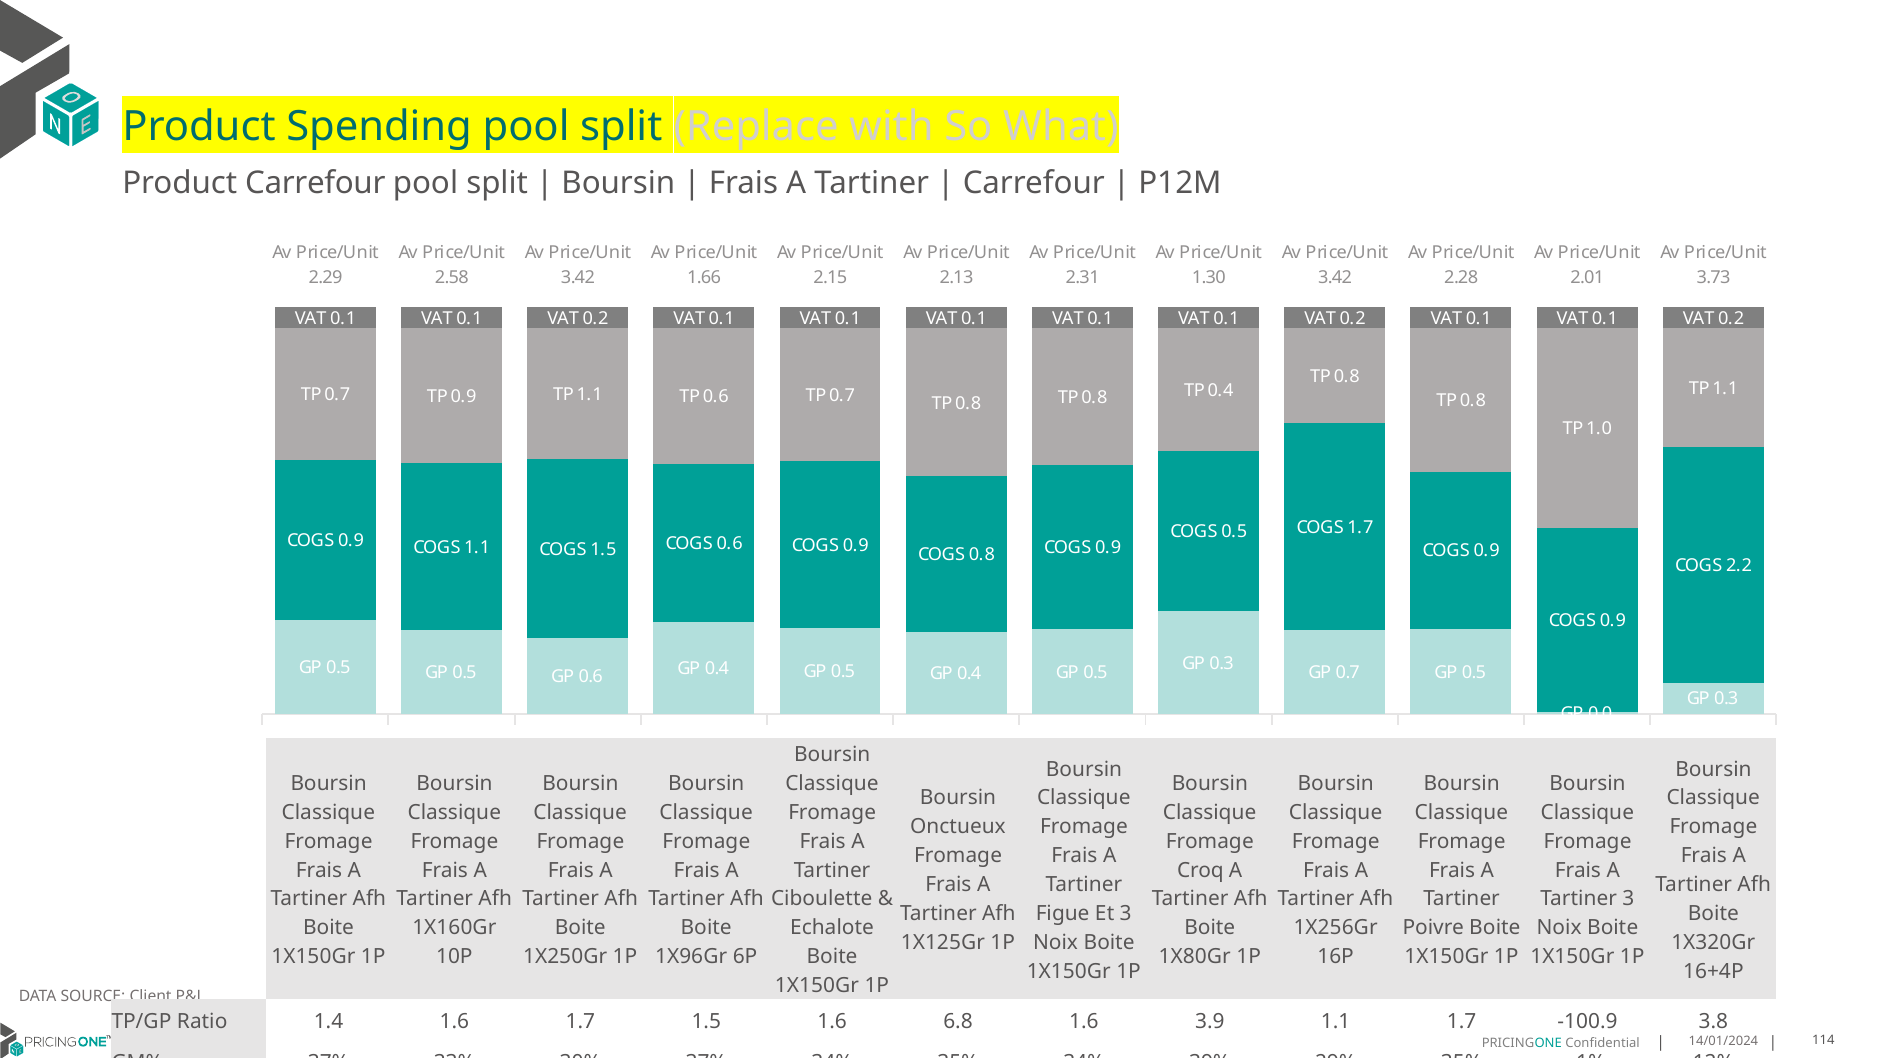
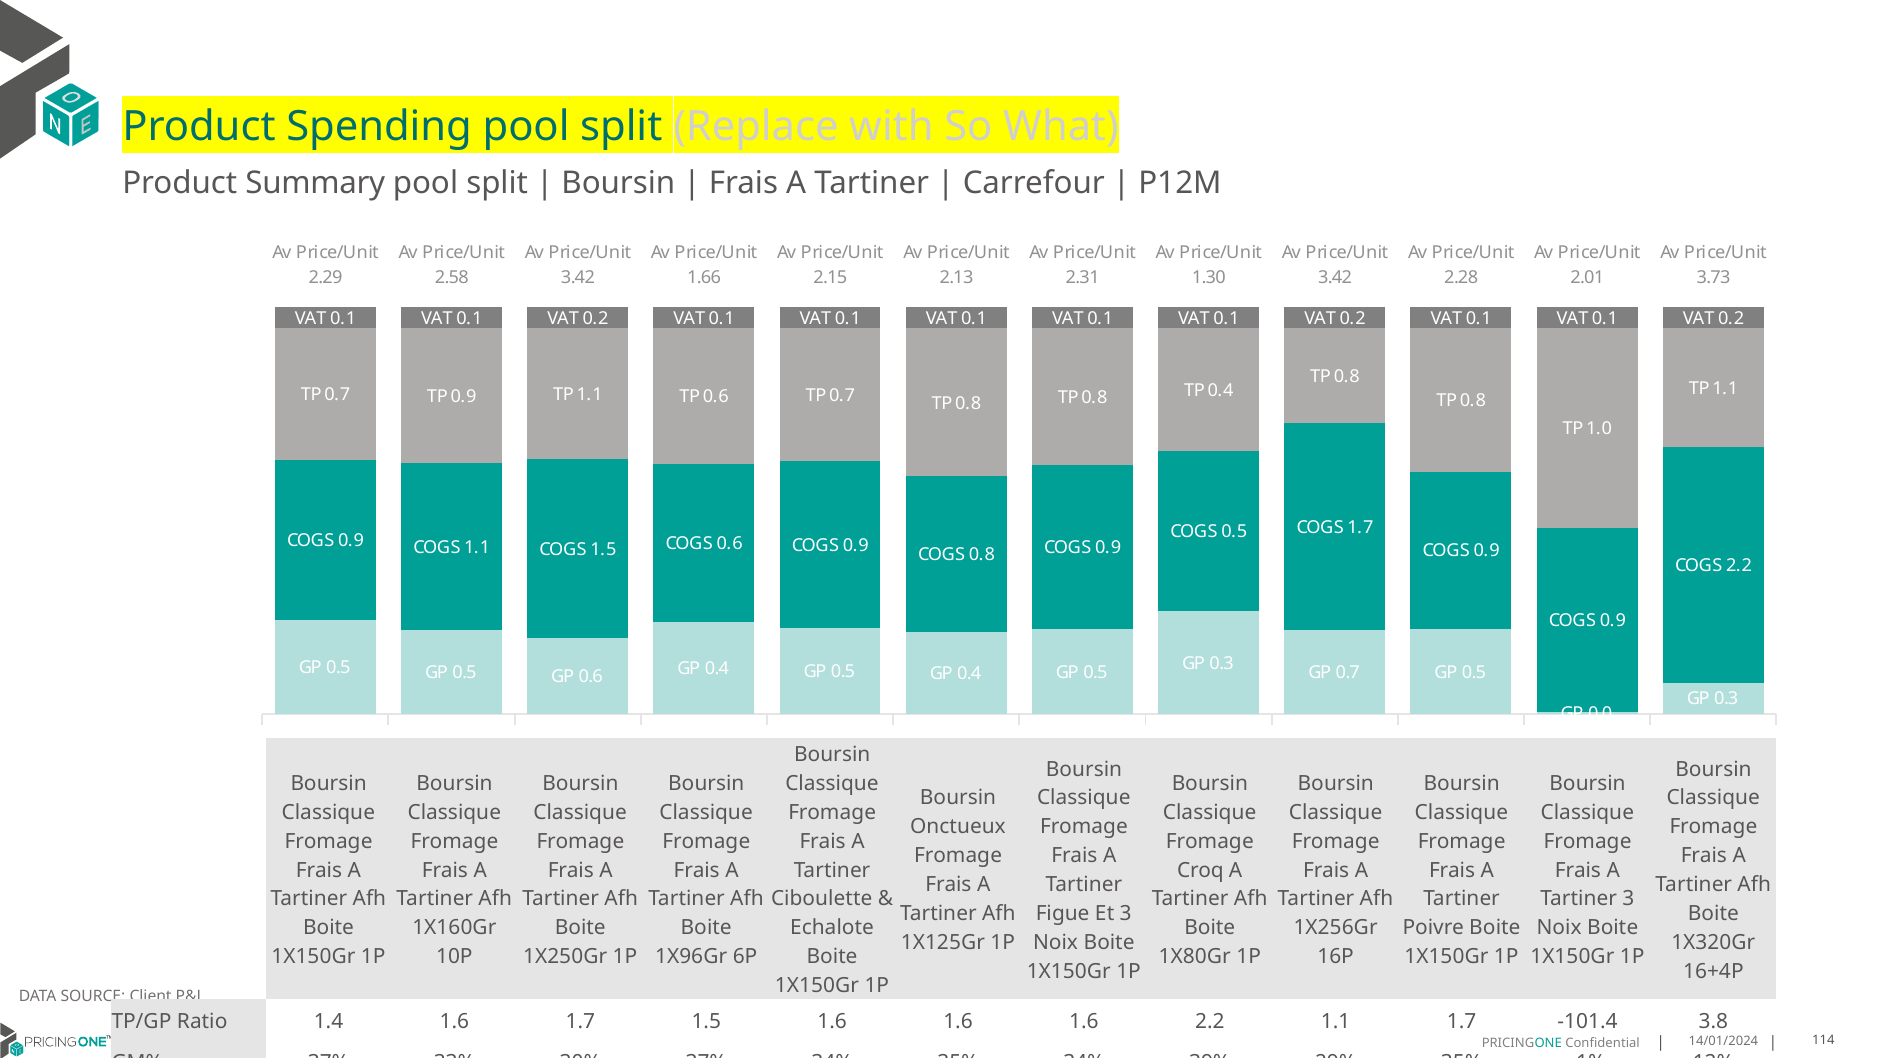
Product Carrefour: Carrefour -> Summary
1.5 1.6 6.8: 6.8 -> 1.6
1.6 3.9: 3.9 -> 2.2
-100.9: -100.9 -> -101.4
